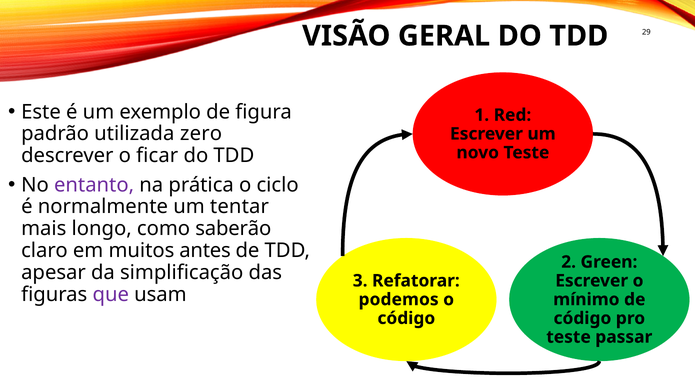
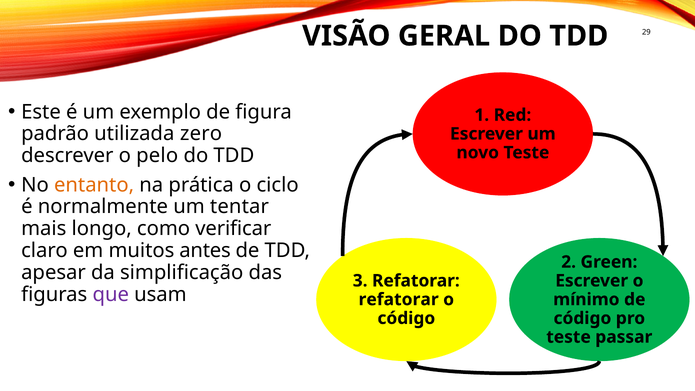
ficar: ficar -> pelo
entanto colour: purple -> orange
saberão: saberão -> verificar
podemos at (399, 299): podemos -> refatorar
